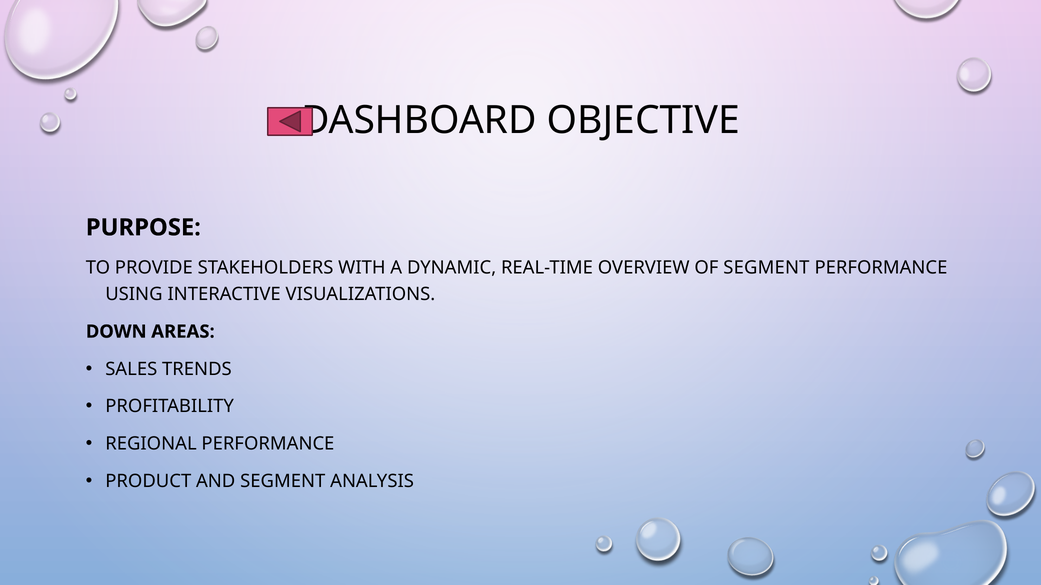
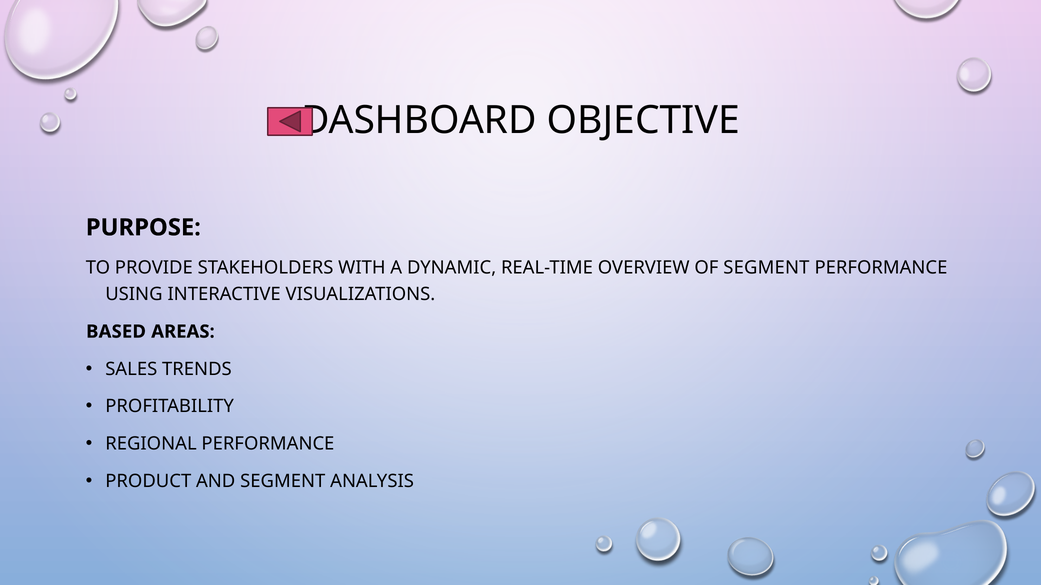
DOWN: DOWN -> BASED
